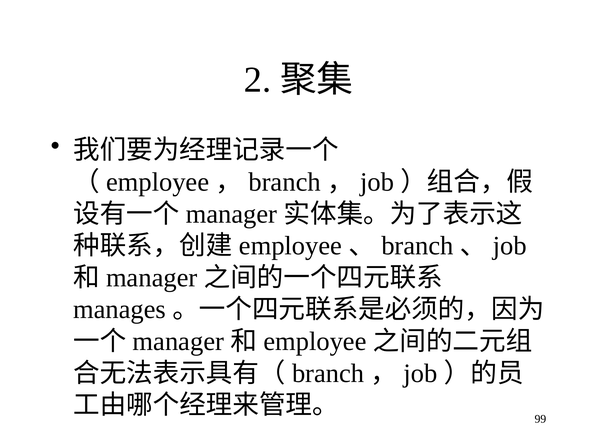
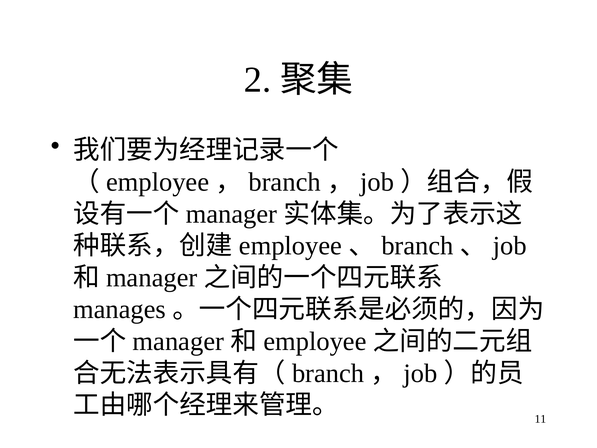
99: 99 -> 11
